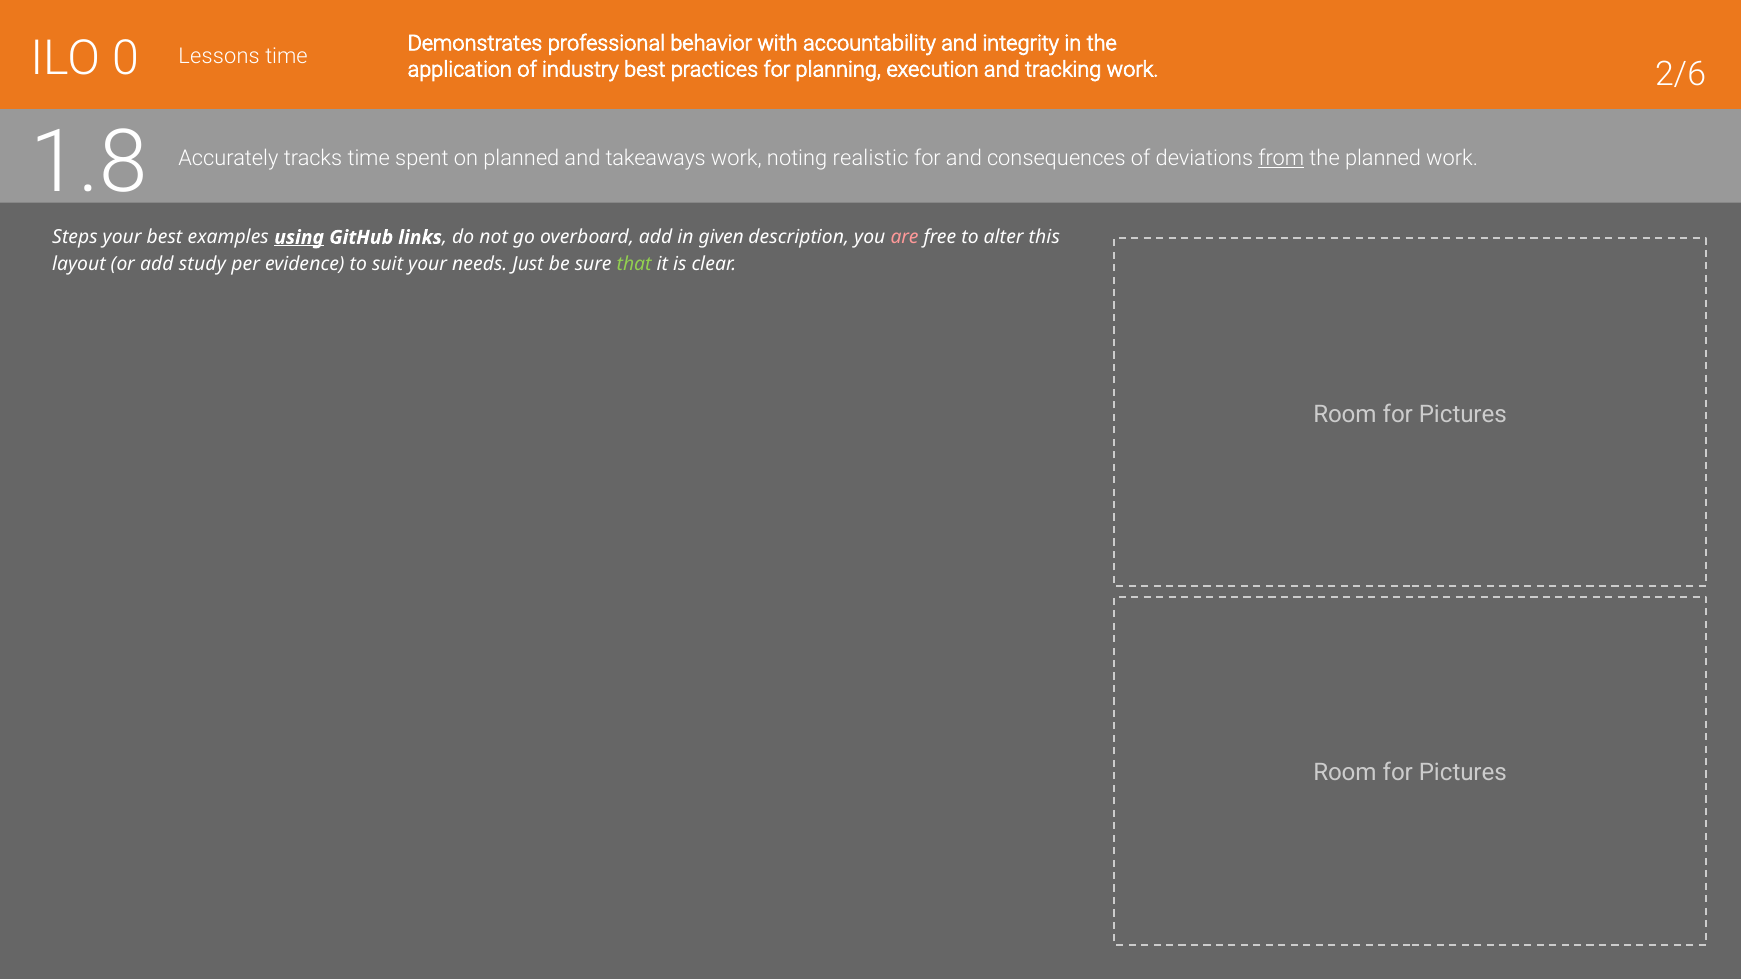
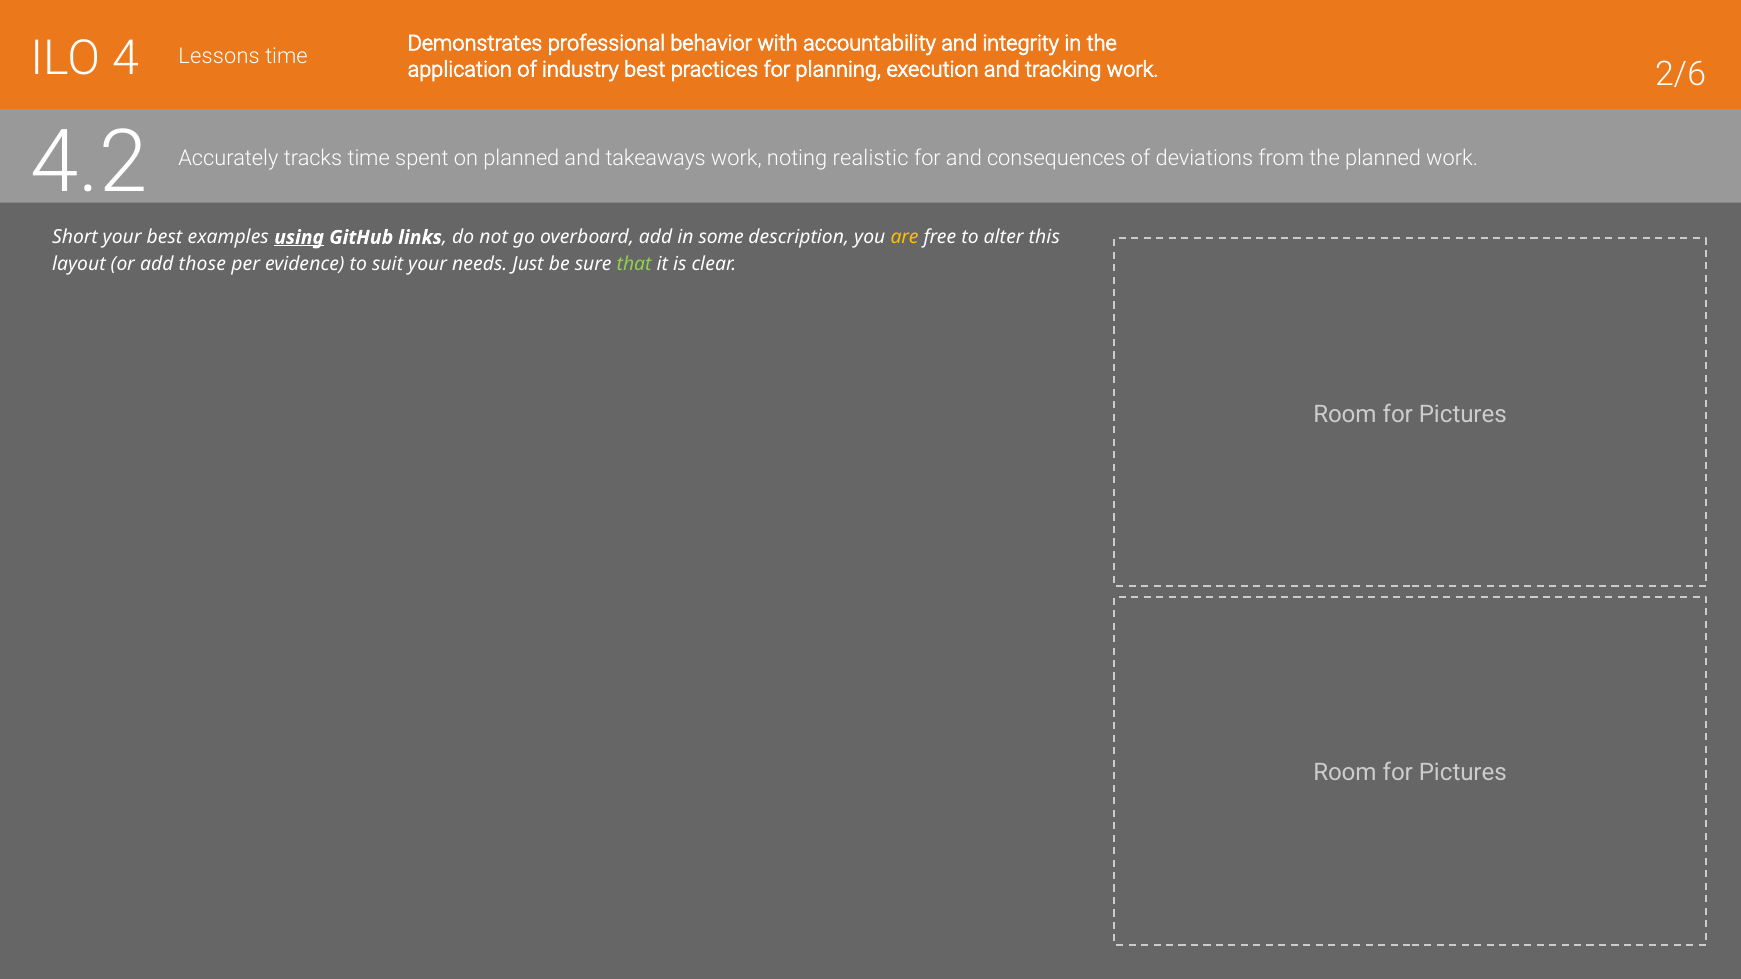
0: 0 -> 4
1.8: 1.8 -> 4.2
from underline: present -> none
Steps: Steps -> Short
given: given -> some
are colour: pink -> yellow
study: study -> those
